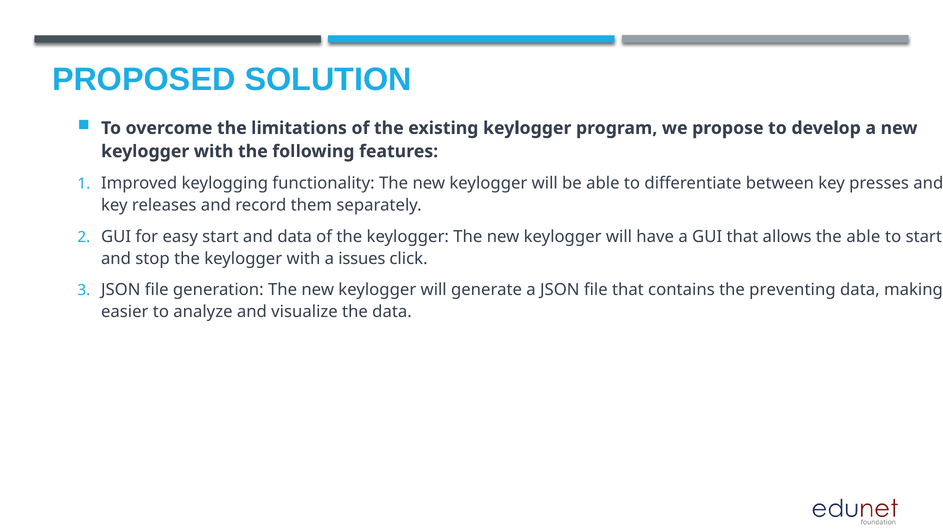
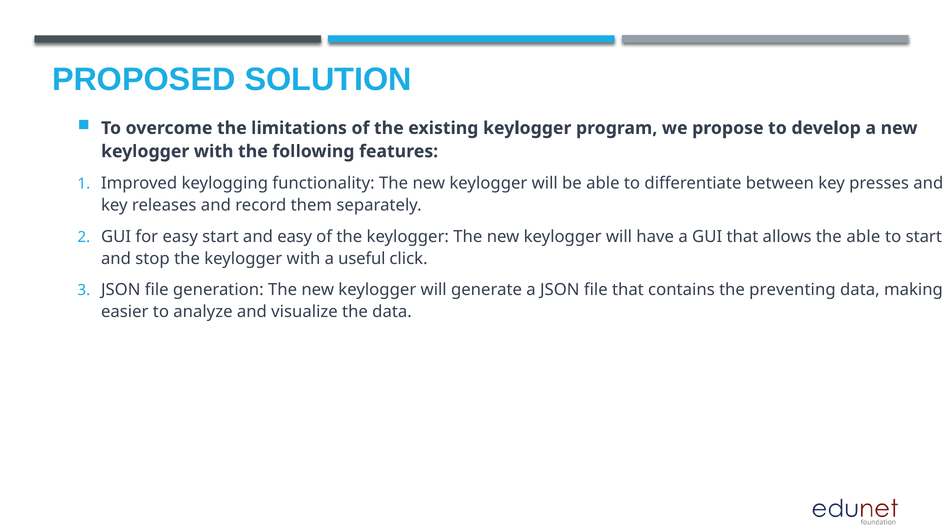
and data: data -> easy
issues: issues -> useful
